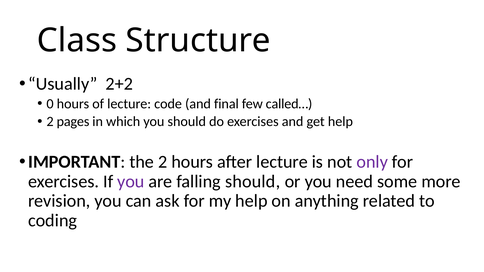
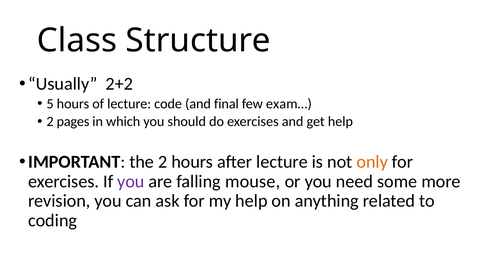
0: 0 -> 5
called…: called… -> exam…
only colour: purple -> orange
falling should: should -> mouse
